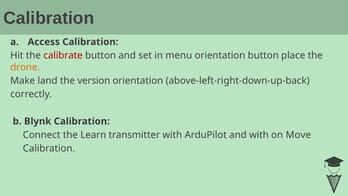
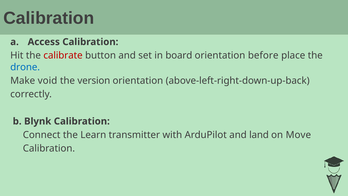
menu: menu -> board
orientation button: button -> before
drone colour: orange -> blue
land: land -> void
and with: with -> land
